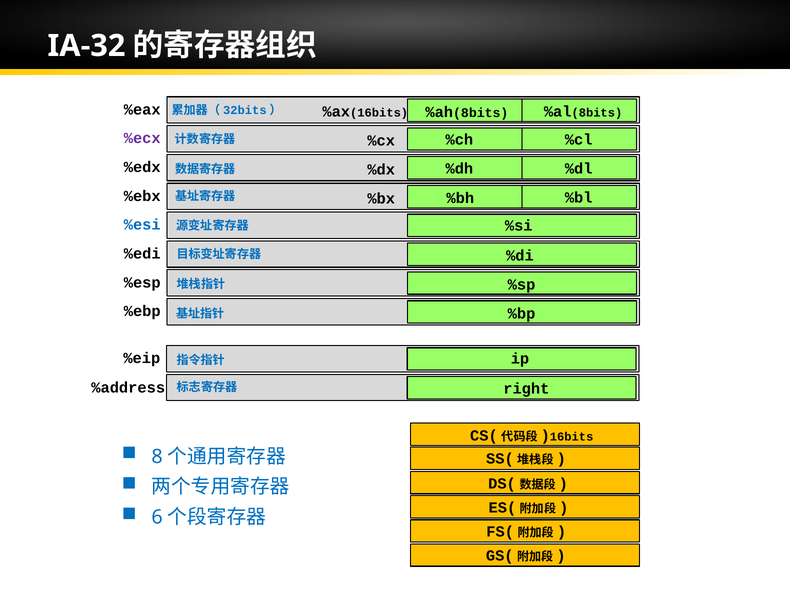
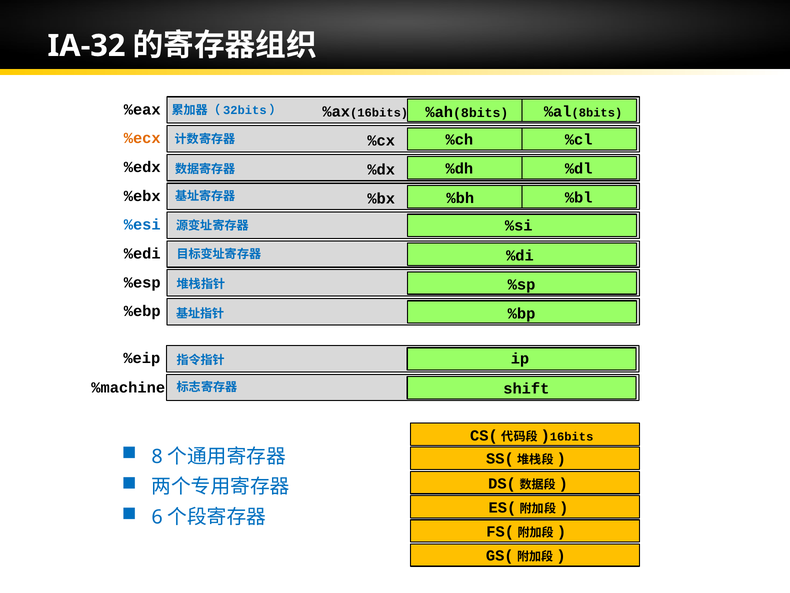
%ecx colour: purple -> orange
%address: %address -> %machine
right: right -> shift
